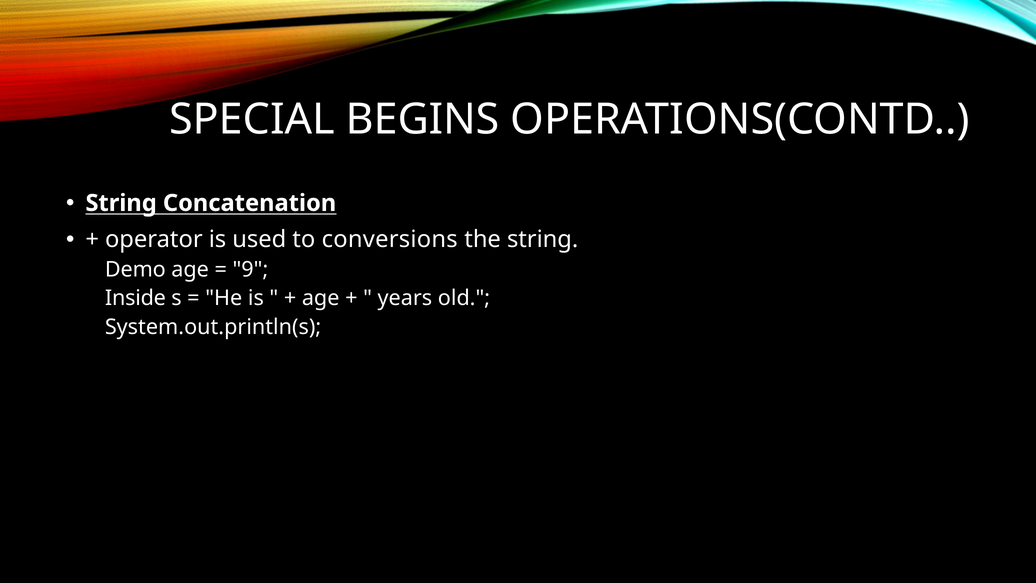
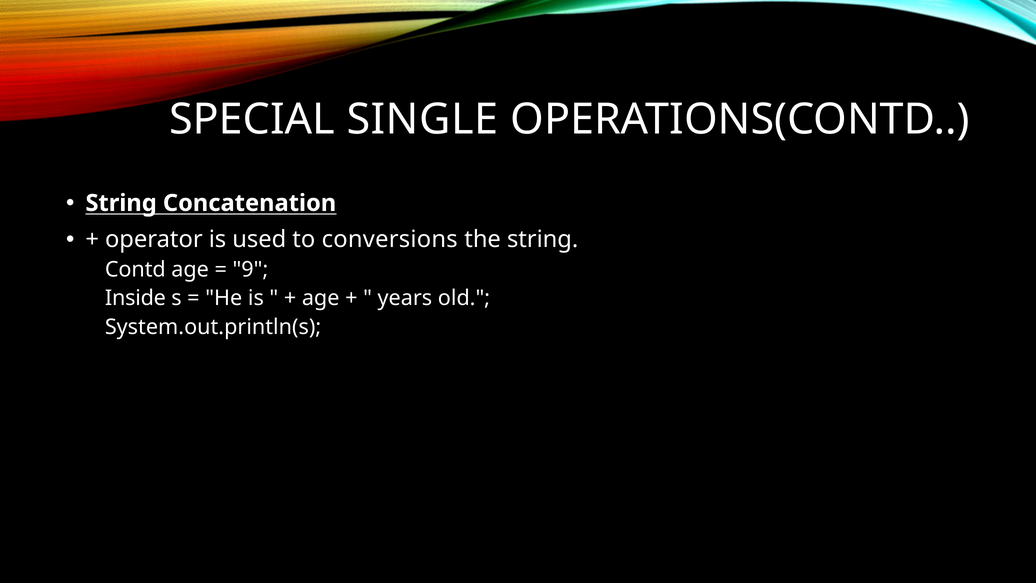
BEGINS: BEGINS -> SINGLE
Demo: Demo -> Contd
